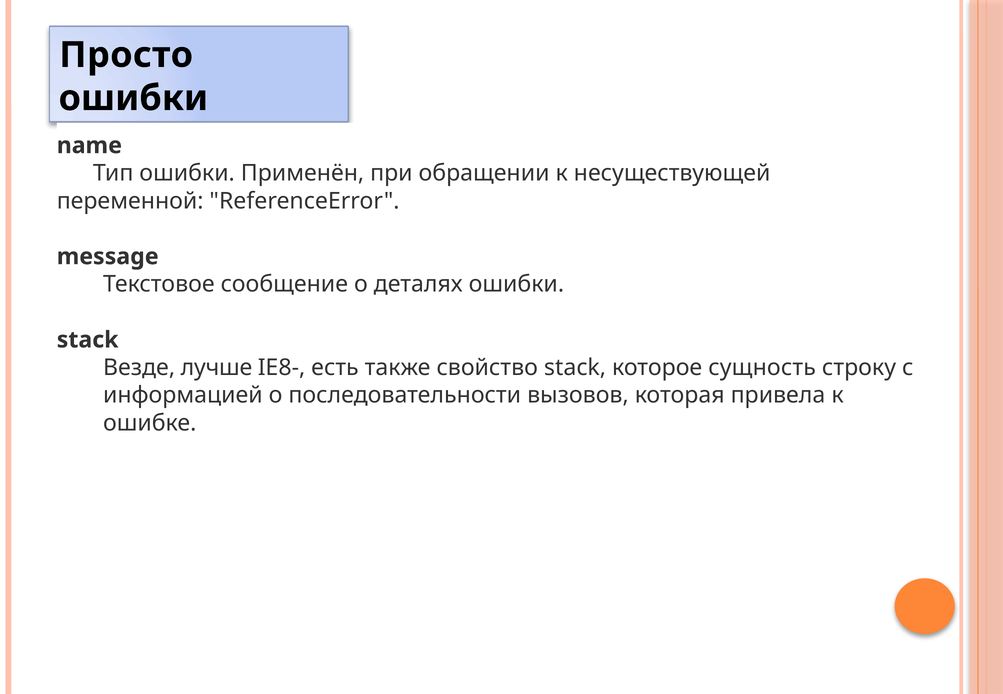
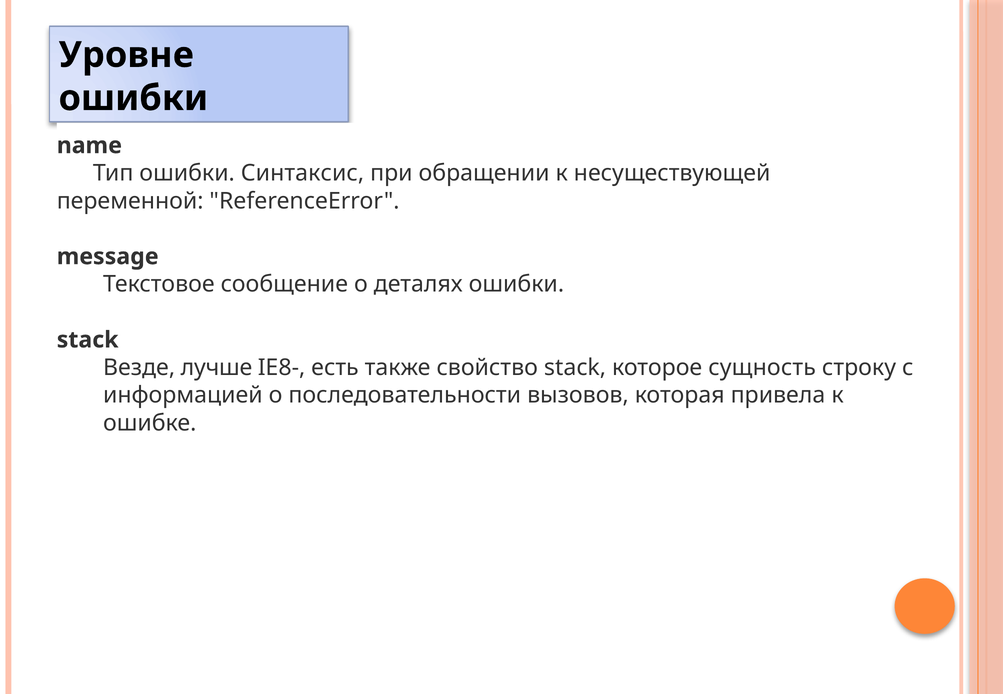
Просто: Просто -> Уровне
Применён: Применён -> Синтаксис
